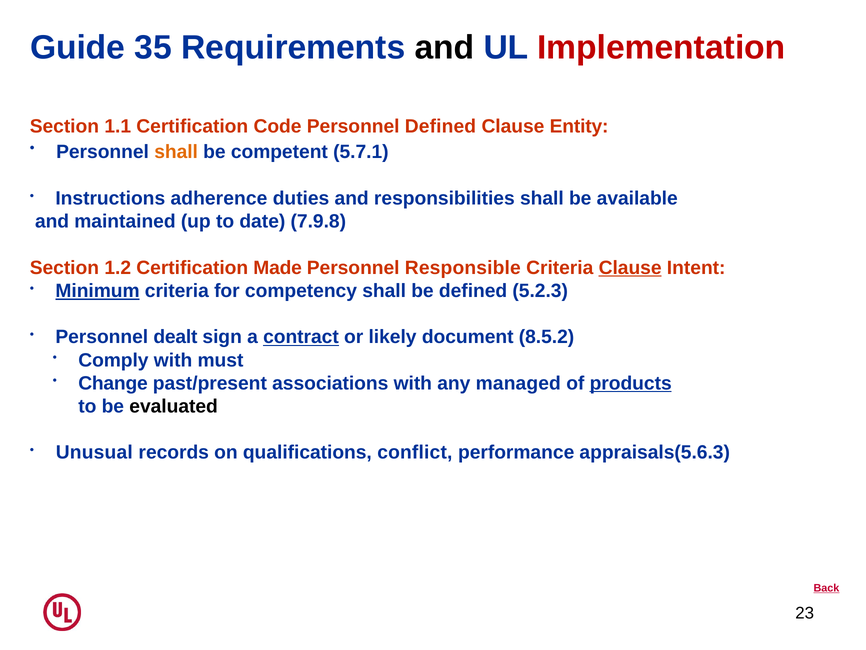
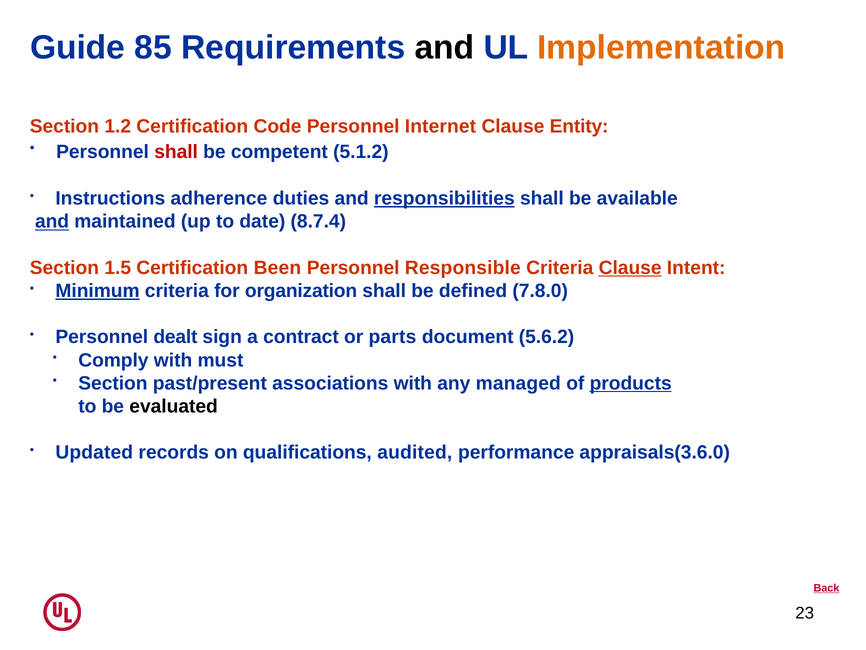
35: 35 -> 85
Implementation colour: red -> orange
1.1: 1.1 -> 1.2
Personnel Defined: Defined -> Internet
shall at (176, 152) colour: orange -> red
5.7.1: 5.7.1 -> 5.1.2
responsibilities underline: none -> present
and at (52, 221) underline: none -> present
7.9.8: 7.9.8 -> 8.7.4
1.2: 1.2 -> 1.5
Made: Made -> Been
competency: competency -> organization
5.2.3: 5.2.3 -> 7.8.0
contract underline: present -> none
likely: likely -> parts
8.5.2: 8.5.2 -> 5.6.2
Change at (113, 383): Change -> Section
Unusual: Unusual -> Updated
conflict: conflict -> audited
appraisals(5.6.3: appraisals(5.6.3 -> appraisals(3.6.0
